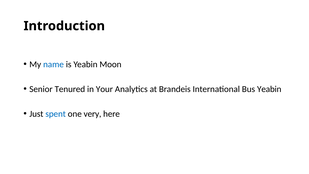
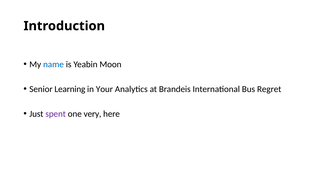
Tenured: Tenured -> Learning
Bus Yeabin: Yeabin -> Regret
spent colour: blue -> purple
